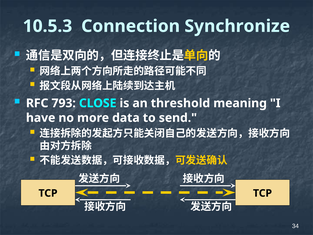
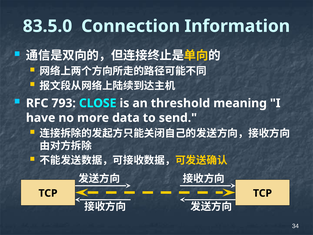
10.5.3: 10.5.3 -> 83.5.0
Synchronize: Synchronize -> Information
